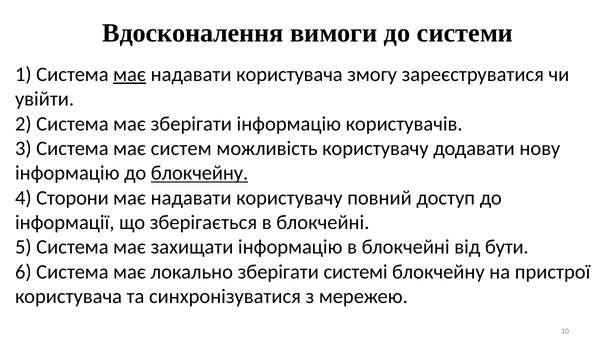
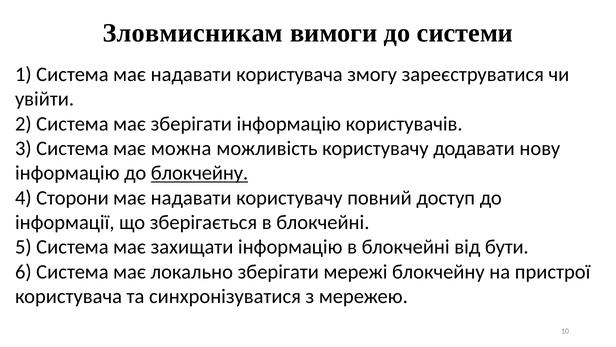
Вдосконалення: Вдосконалення -> Зловмисникам
має at (130, 74) underline: present -> none
систем: систем -> можна
системі: системі -> мережі
